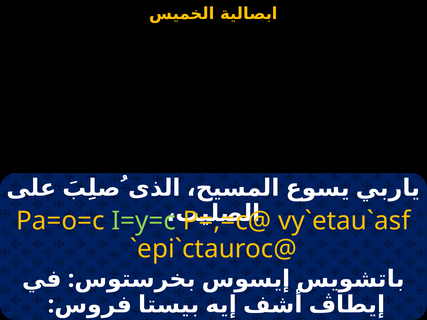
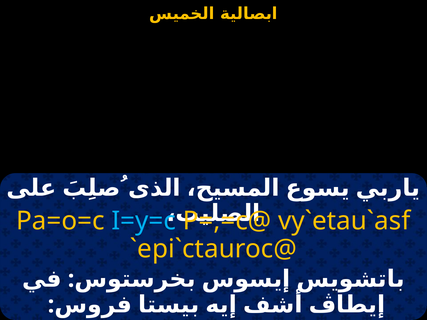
I=y=c colour: light green -> light blue
